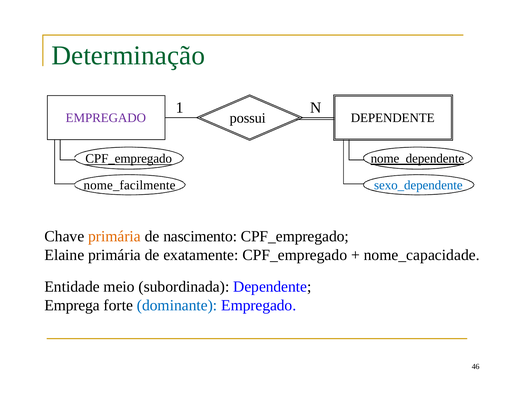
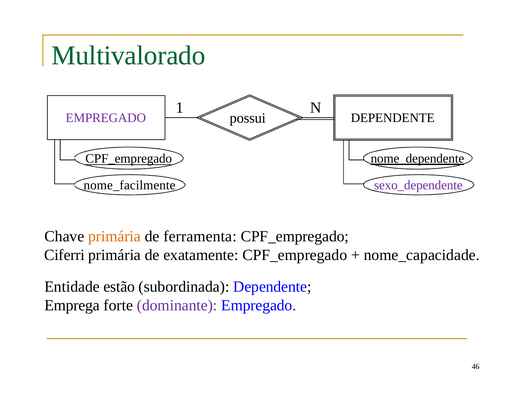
Determinação: Determinação -> Multivalorado
sexo_dependente colour: blue -> purple
nascimento: nascimento -> ferramenta
Elaine: Elaine -> Ciferri
meio: meio -> estão
dominante colour: blue -> purple
